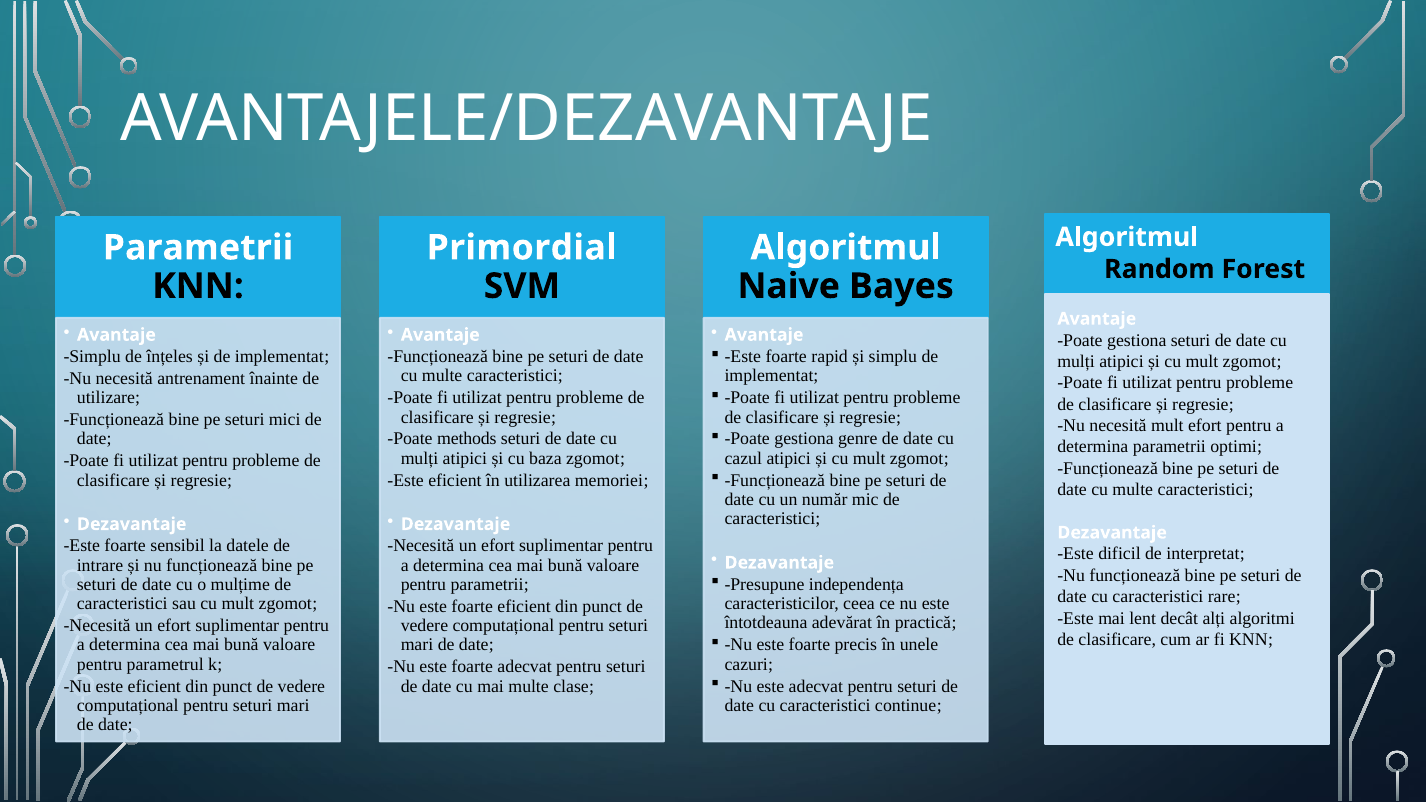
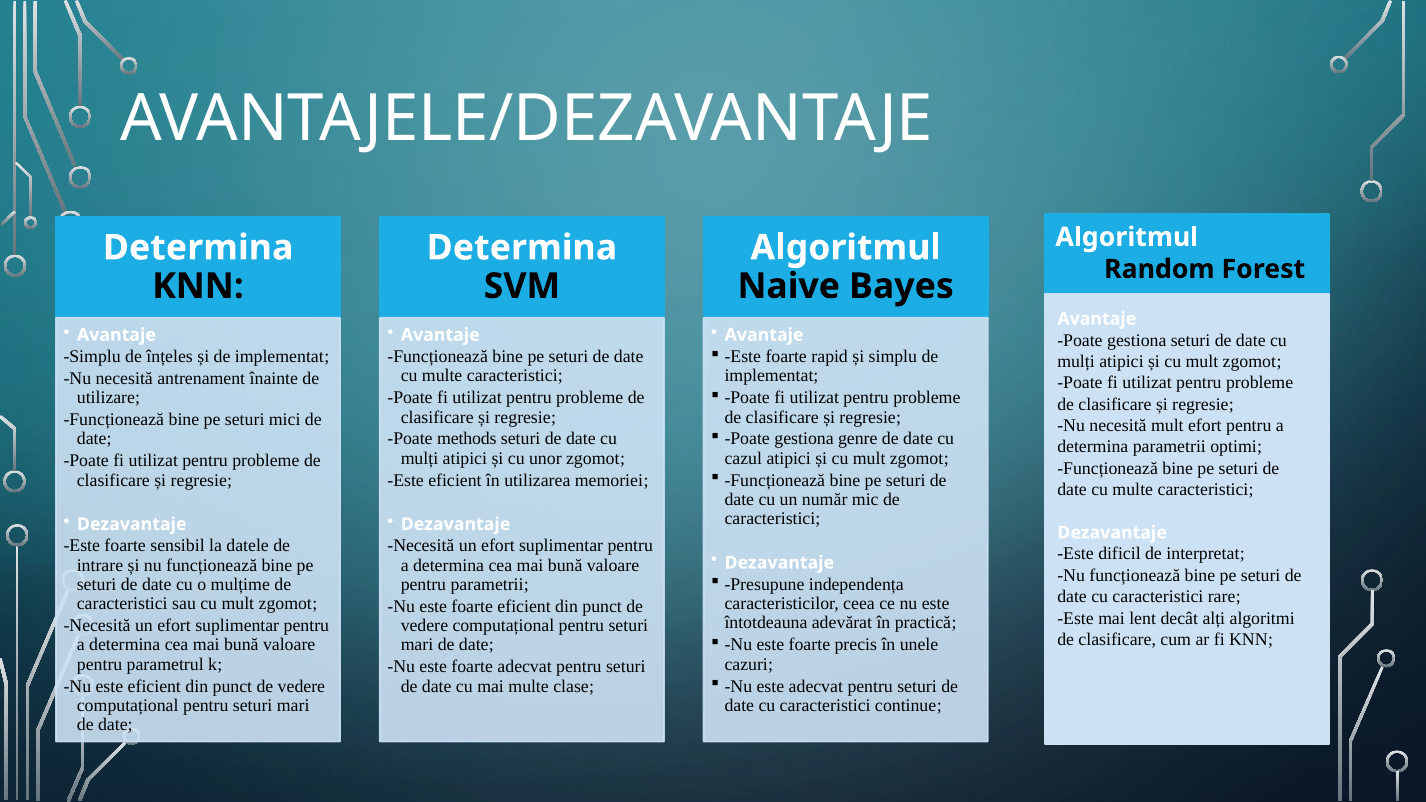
Parametrii at (198, 248): Parametrii -> Determina
Primordial at (522, 248): Primordial -> Determina
baza: baza -> unor
